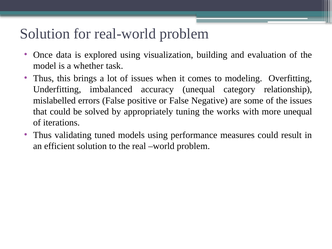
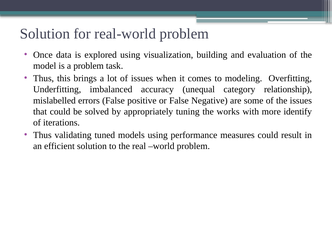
a whether: whether -> problem
more unequal: unequal -> identify
